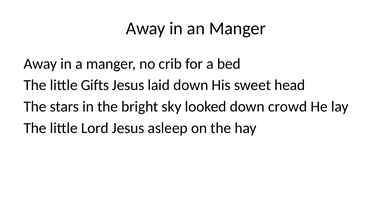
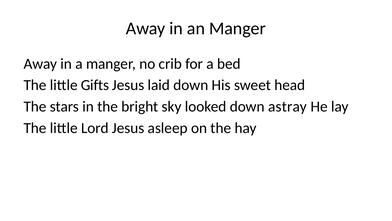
crowd: crowd -> astray
